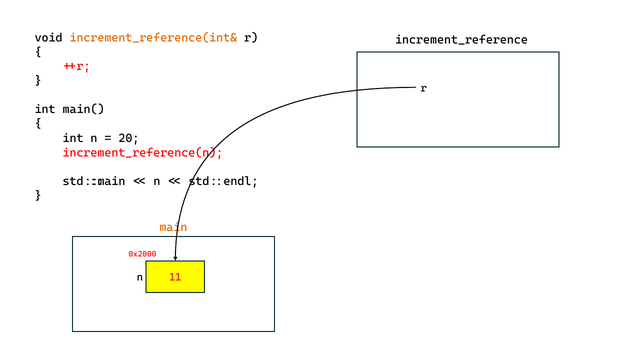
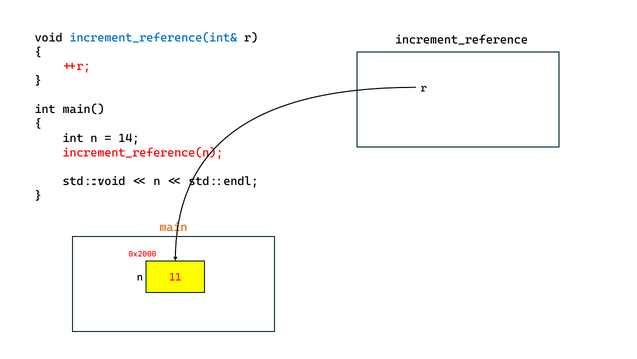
increment_reference(int& colour: orange -> blue
20: 20 -> 14
std::main: std::main -> std::void
